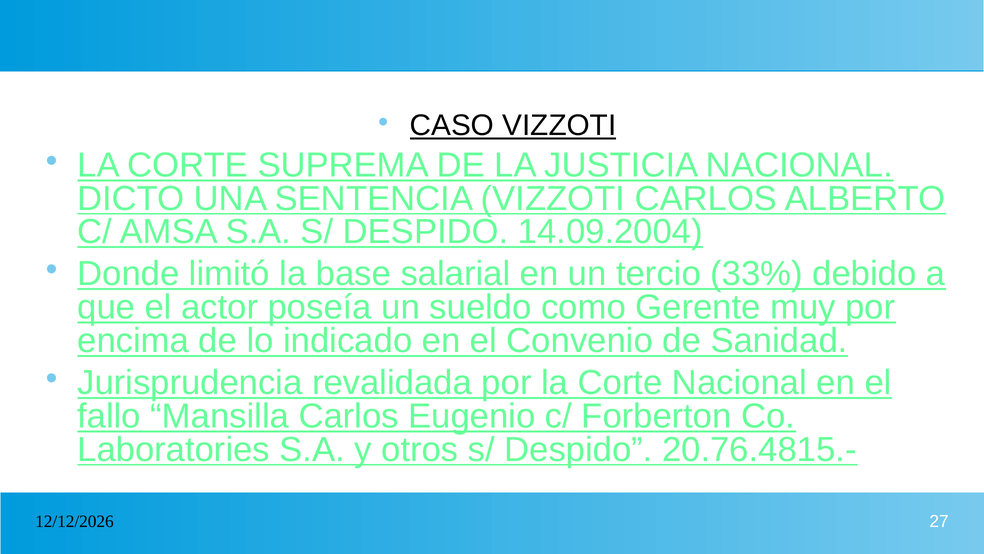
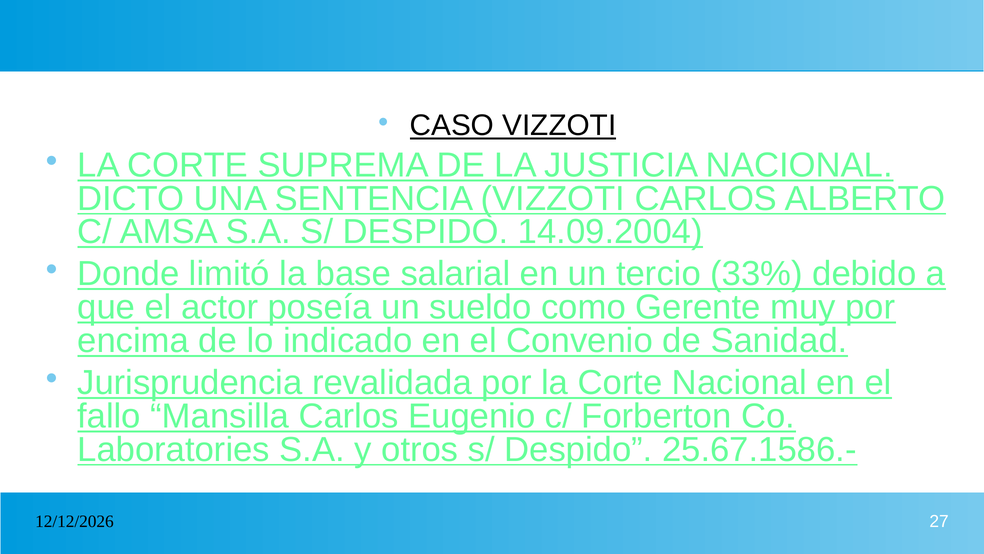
20.76.4815.-: 20.76.4815.- -> 25.67.1586.-
